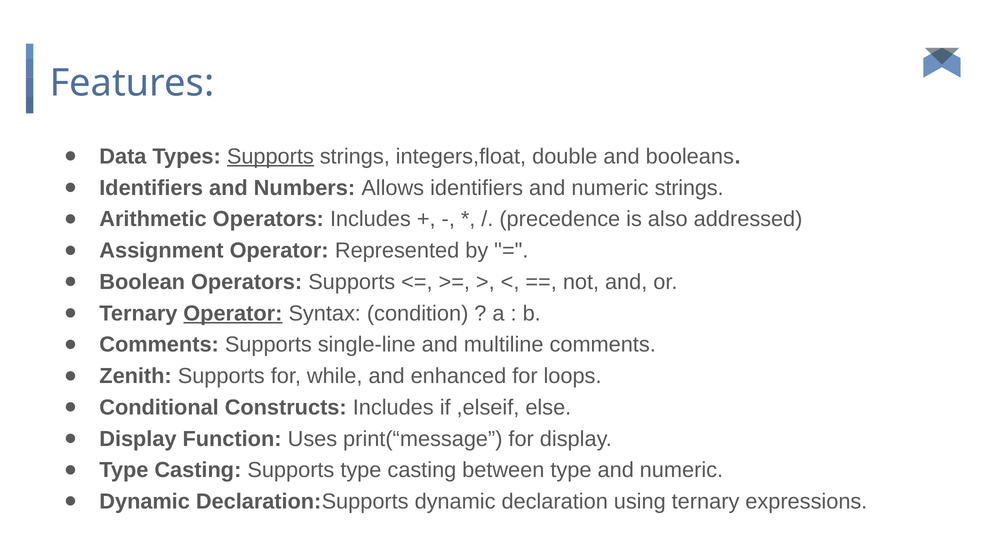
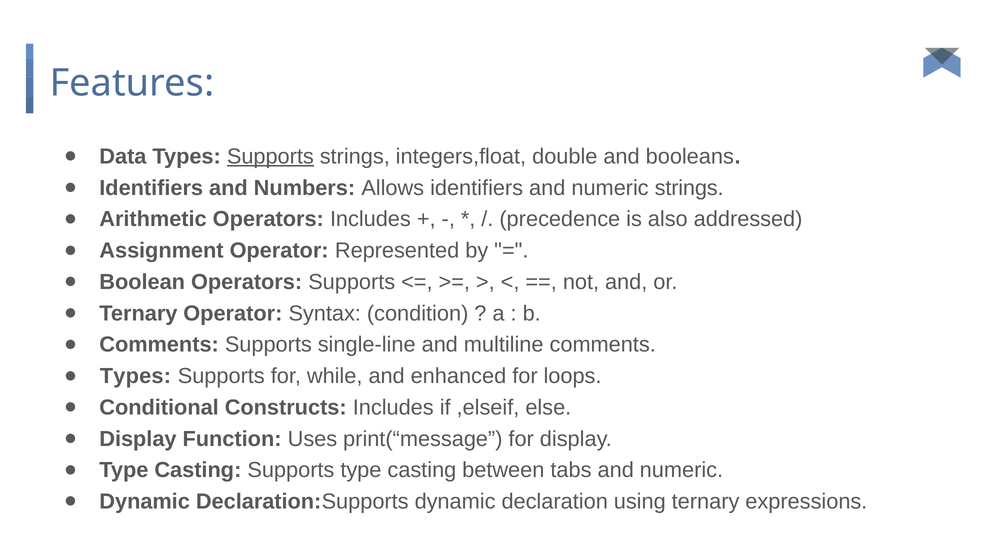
Operator at (233, 313) underline: present -> none
Zenith at (136, 376): Zenith -> Types
between type: type -> tabs
